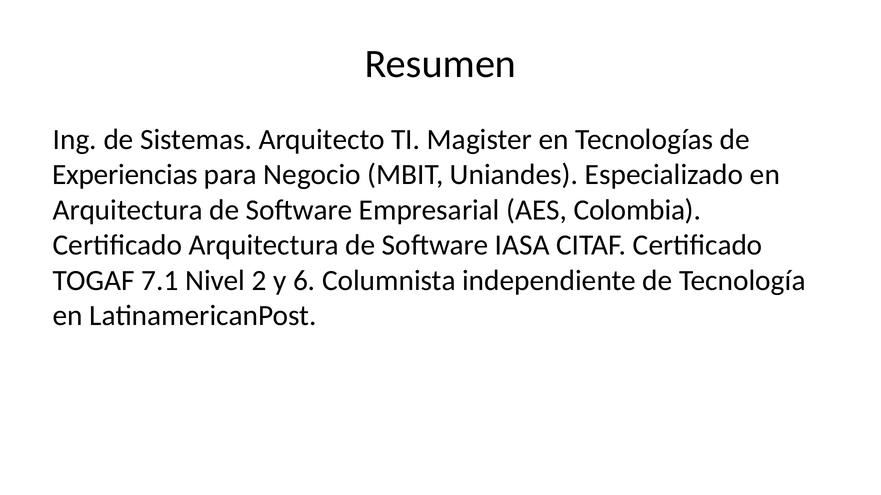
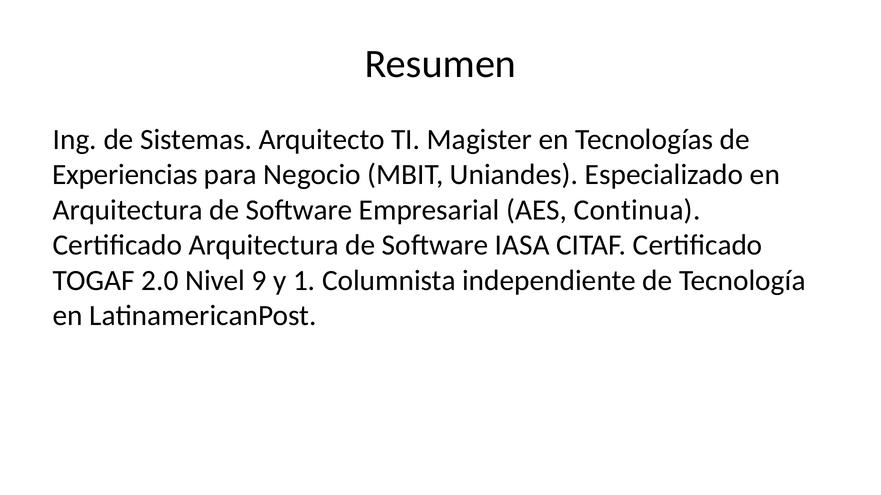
Colombia: Colombia -> Continua
7.1: 7.1 -> 2.0
2: 2 -> 9
6: 6 -> 1
